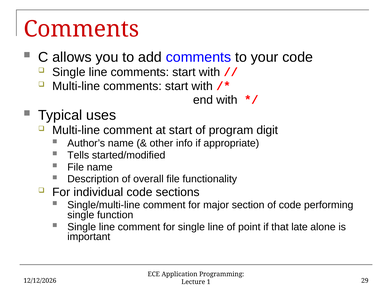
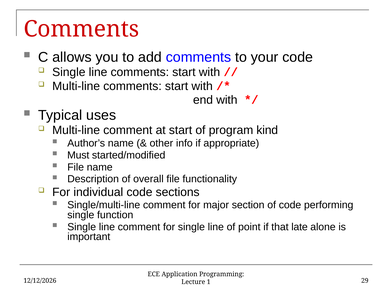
digit: digit -> kind
Tells: Tells -> Must
